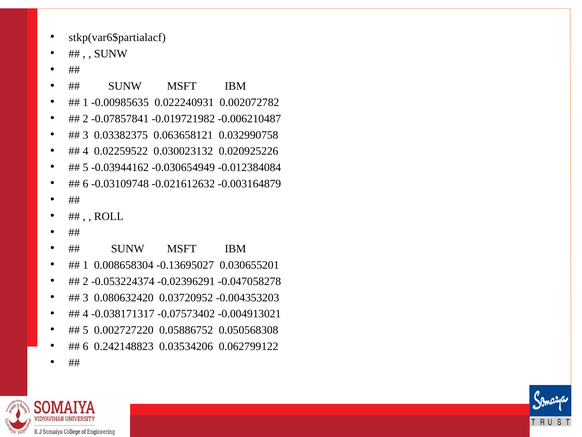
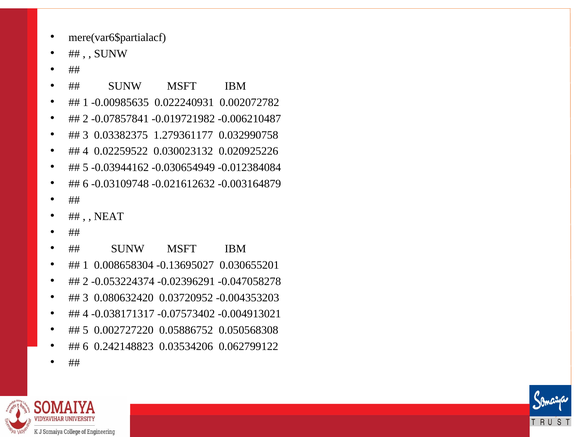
stkp(var6$partialacf: stkp(var6$partialacf -> mere(var6$partialacf
0.063658121: 0.063658121 -> 1.279361177
ROLL: ROLL -> NEAT
